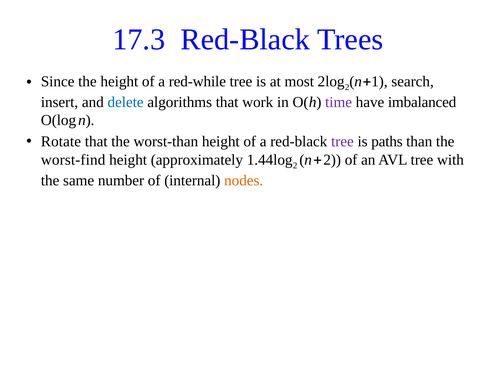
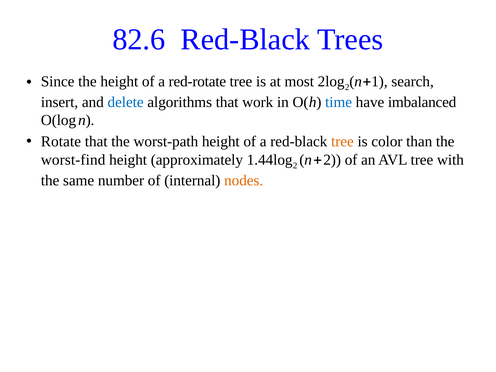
17.3: 17.3 -> 82.6
red-while: red-while -> red-rotate
time colour: purple -> blue
worst-than: worst-than -> worst-path
tree at (342, 141) colour: purple -> orange
paths: paths -> color
